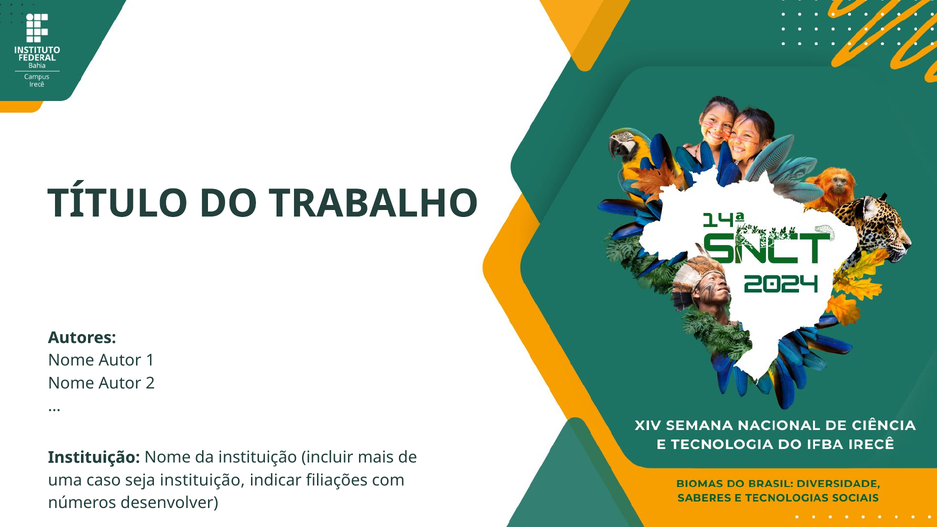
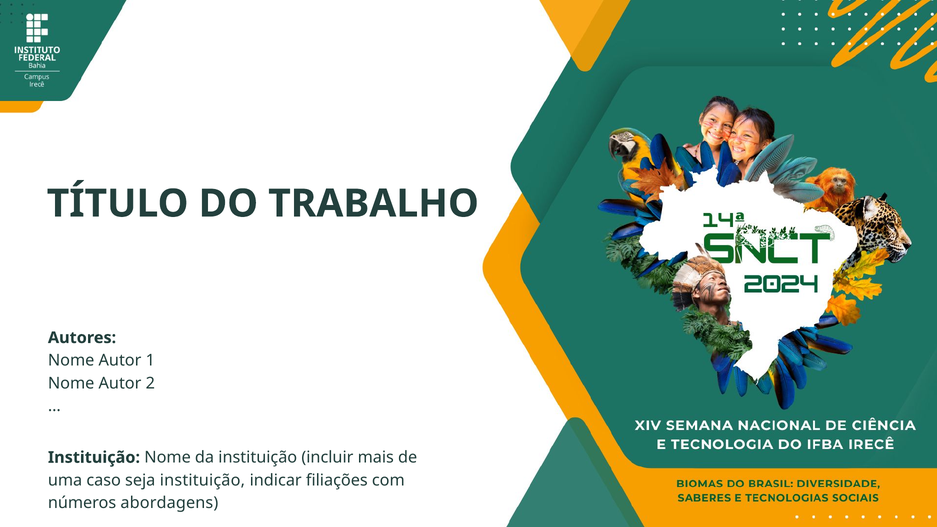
desenvolver: desenvolver -> abordagens
